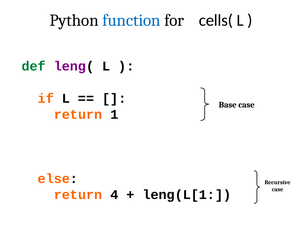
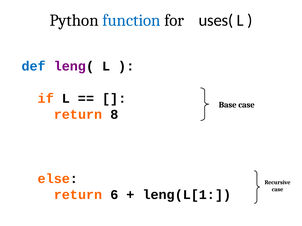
cells(: cells( -> uses(
def colour: green -> blue
1: 1 -> 8
4: 4 -> 6
